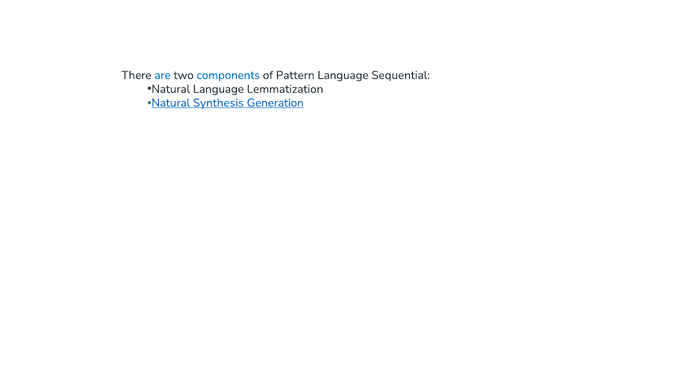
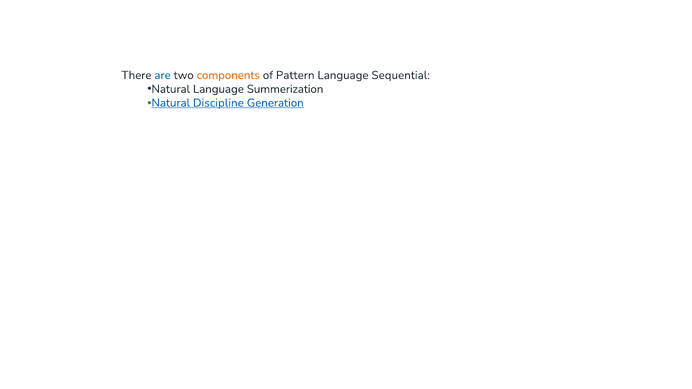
components colour: blue -> orange
Lemmatization: Lemmatization -> Summerization
Synthesis: Synthesis -> Discipline
